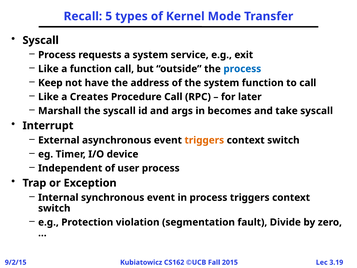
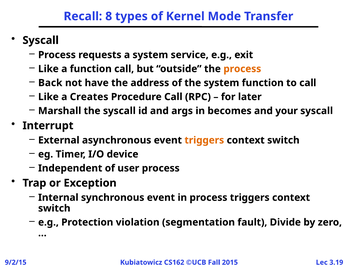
5: 5 -> 8
process at (242, 69) colour: blue -> orange
Keep: Keep -> Back
take: take -> your
